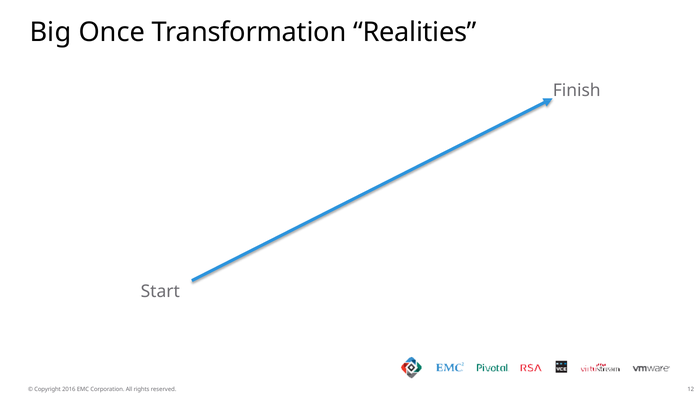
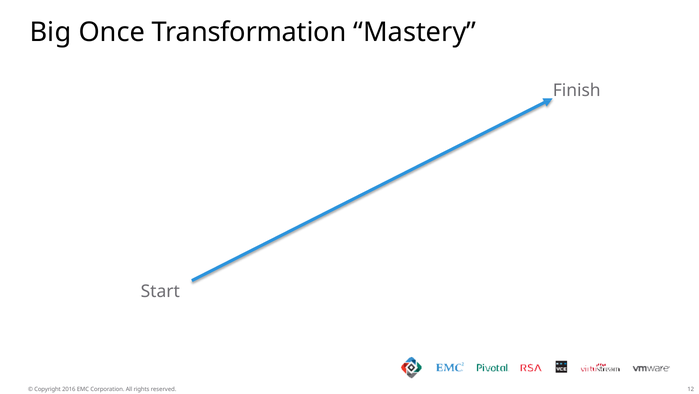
Realities: Realities -> Mastery
